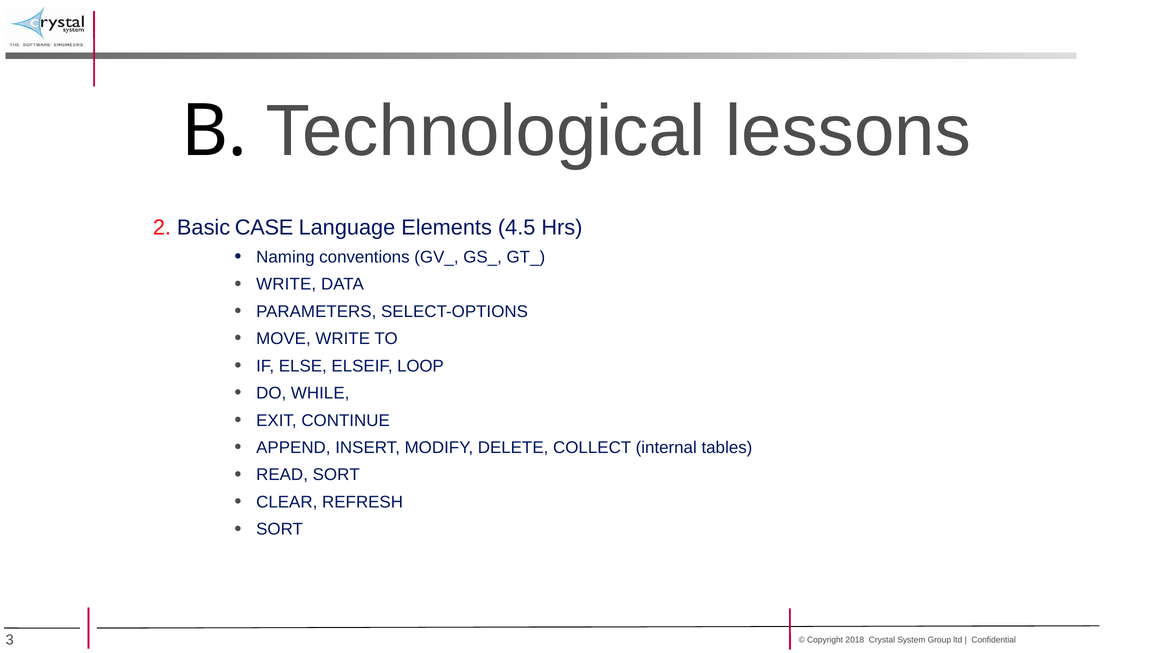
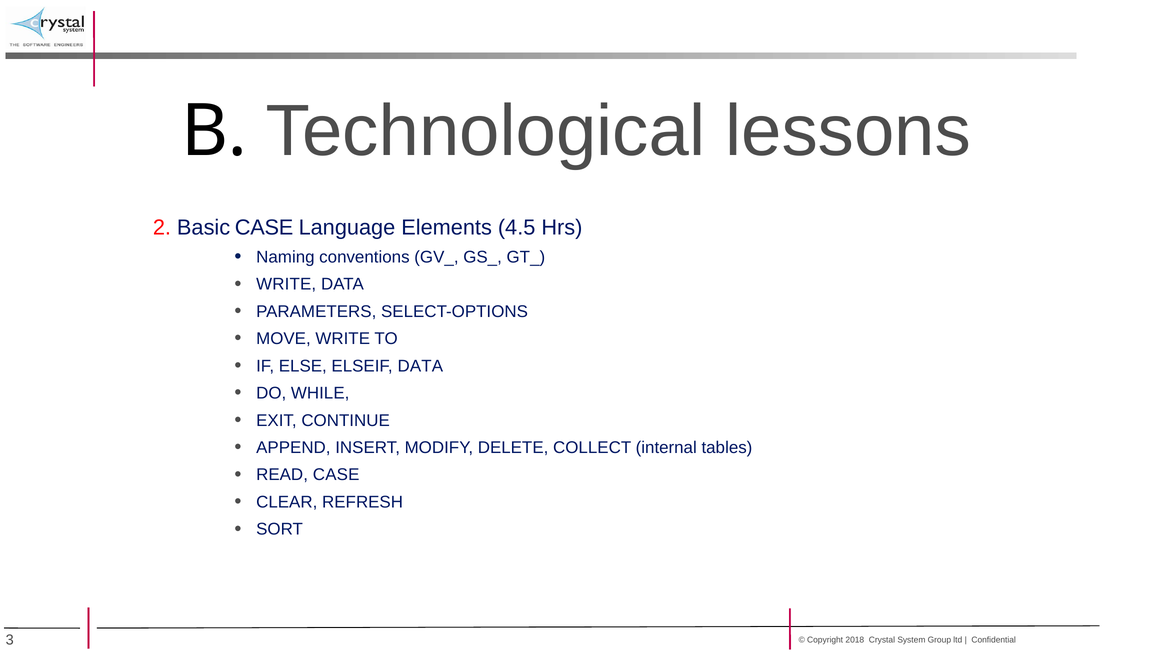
ELSEIF LOOP: LOOP -> DATA
READ SORT: SORT -> CASE
